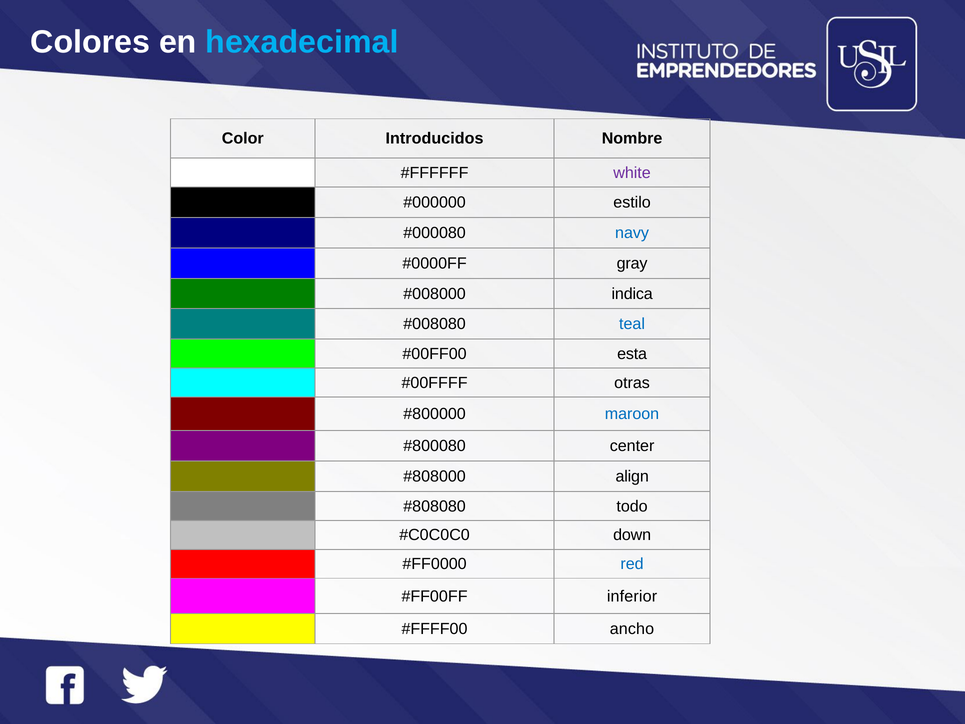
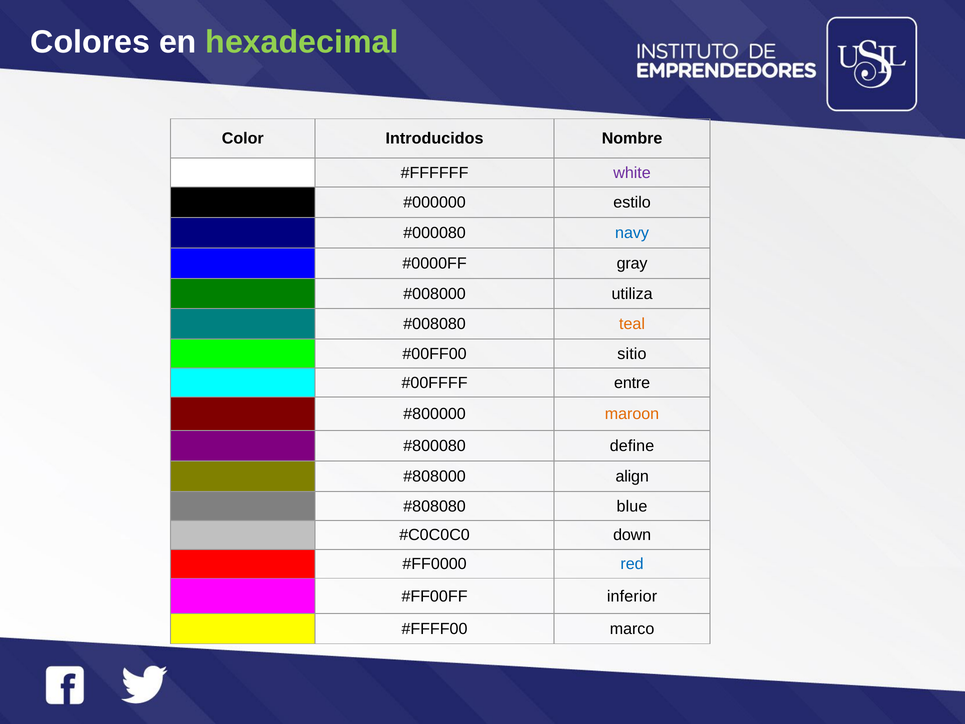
hexadecimal colour: light blue -> light green
indica: indica -> utiliza
teal colour: blue -> orange
esta: esta -> sitio
otras: otras -> entre
maroon colour: blue -> orange
center: center -> define
todo: todo -> blue
ancho: ancho -> marco
